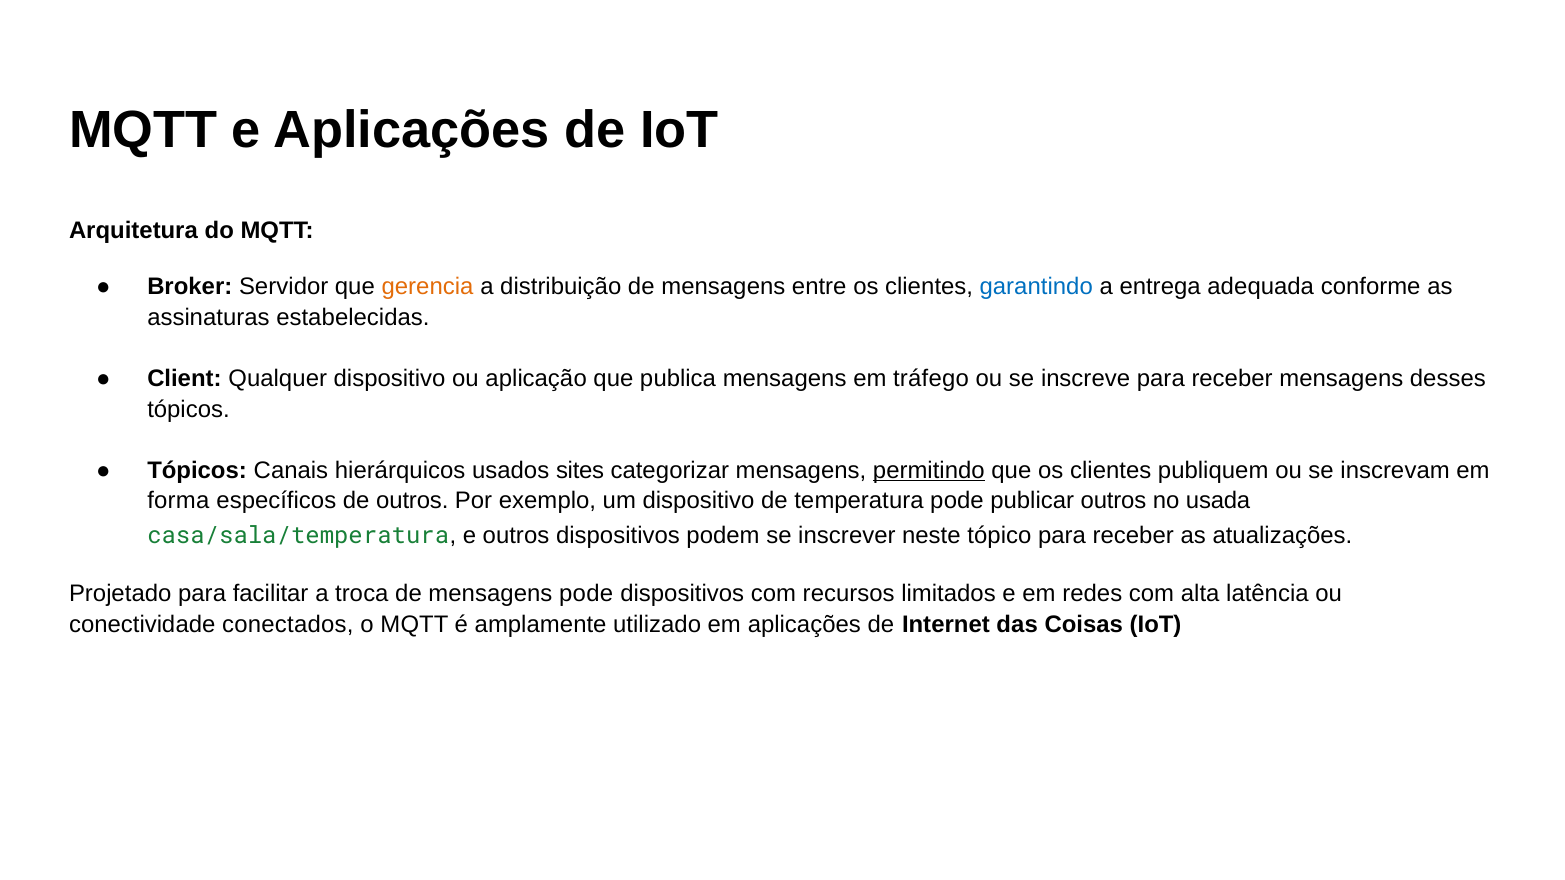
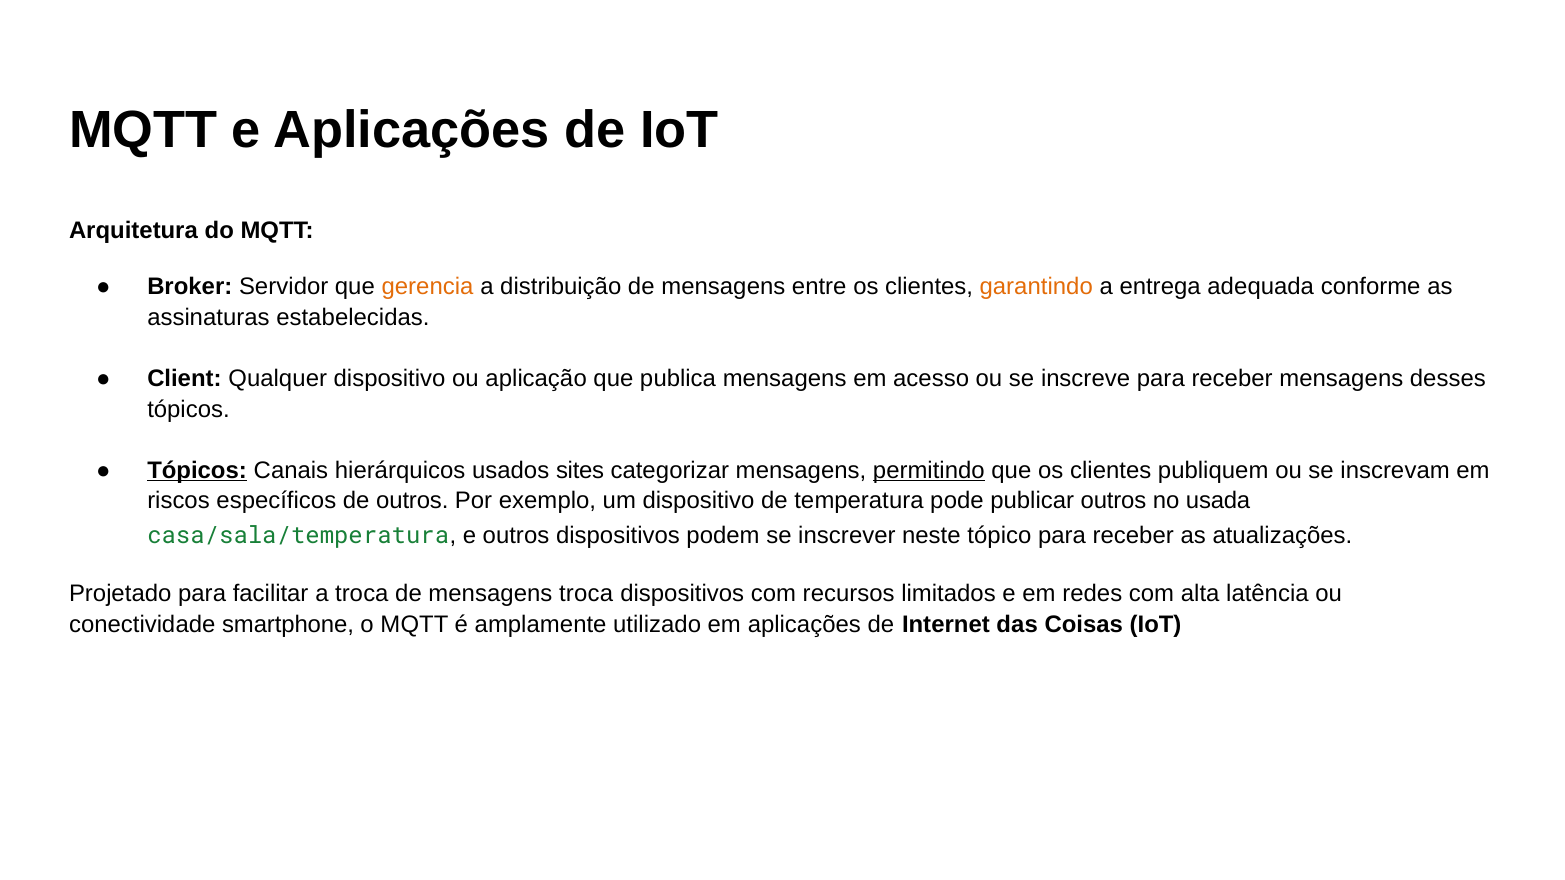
garantindo colour: blue -> orange
tráfego: tráfego -> acesso
Tópicos at (197, 471) underline: none -> present
forma: forma -> riscos
mensagens pode: pode -> troca
conectados: conectados -> smartphone
